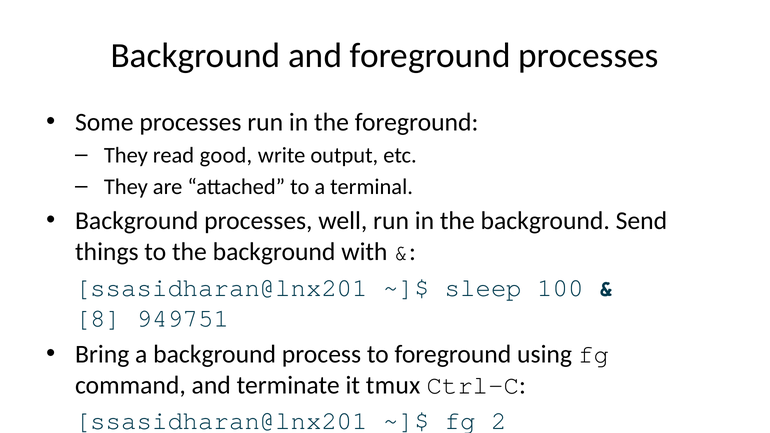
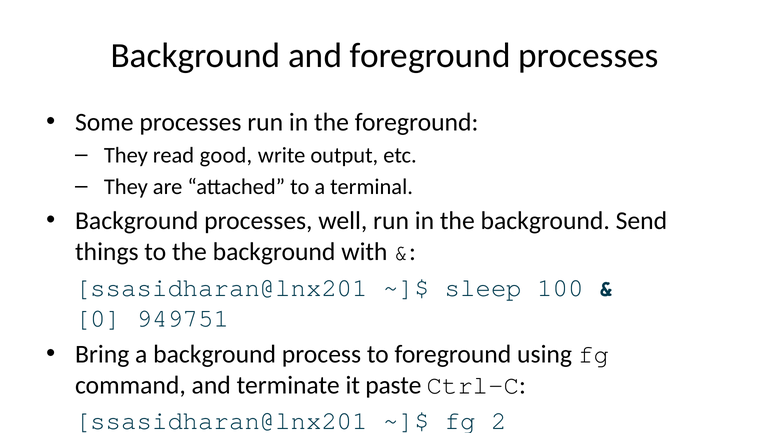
8: 8 -> 0
tmux: tmux -> paste
